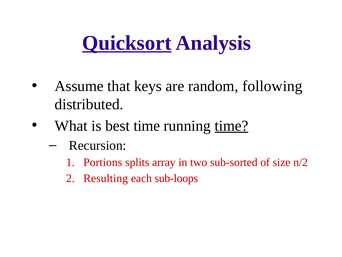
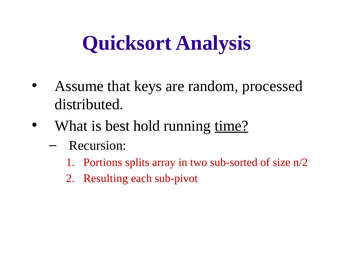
Quicksort underline: present -> none
following: following -> processed
best time: time -> hold
sub-loops: sub-loops -> sub-pivot
